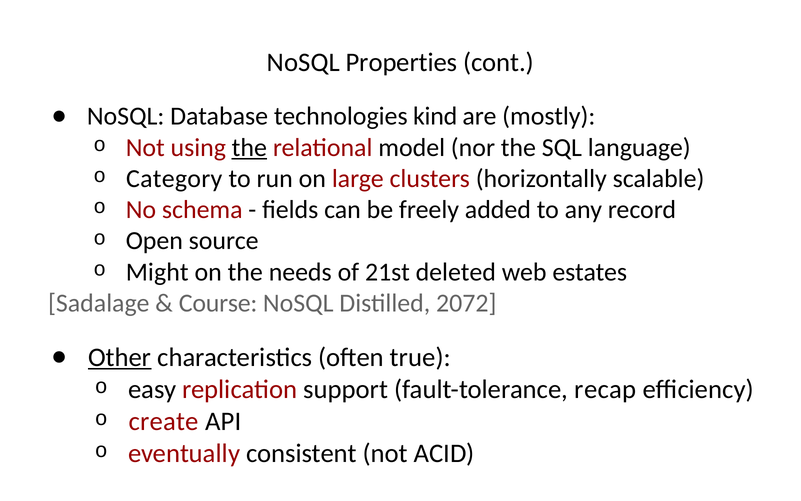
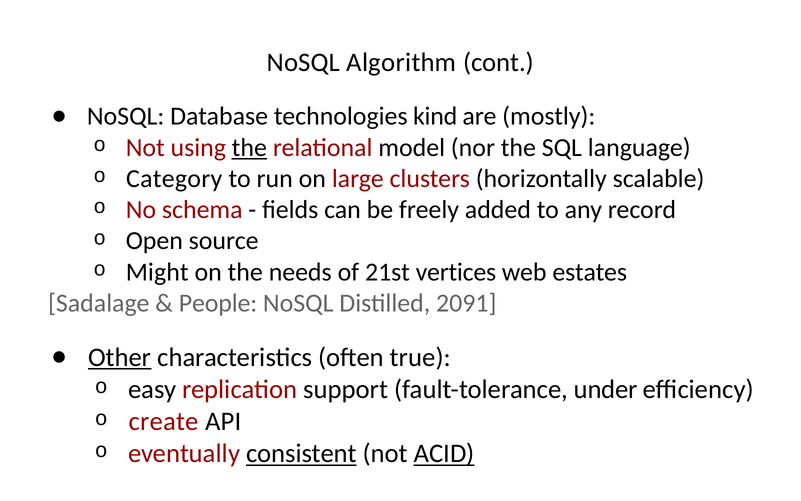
Properties: Properties -> Algorithm
deleted: deleted -> vertices
Course: Course -> People
2072: 2072 -> 2091
recap: recap -> under
consistent underline: none -> present
ACID underline: none -> present
